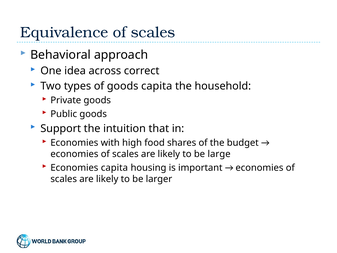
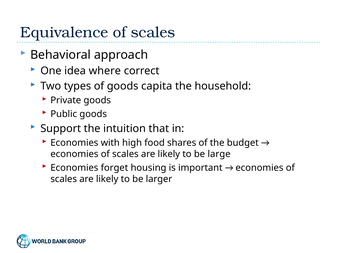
across: across -> where
Economies capita: capita -> forget
